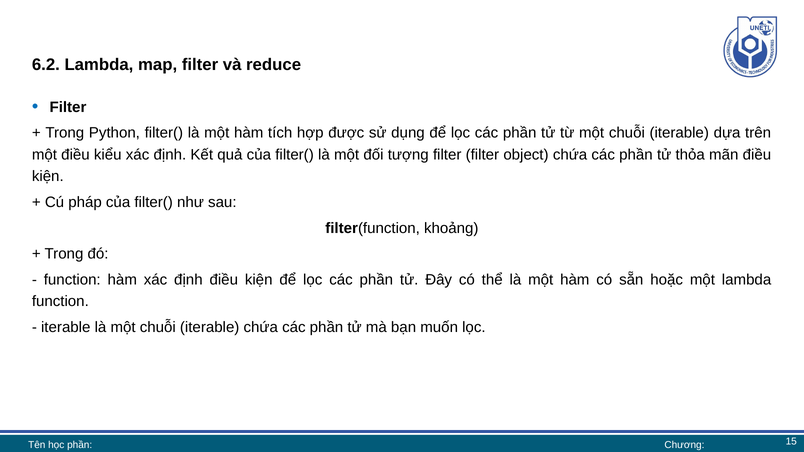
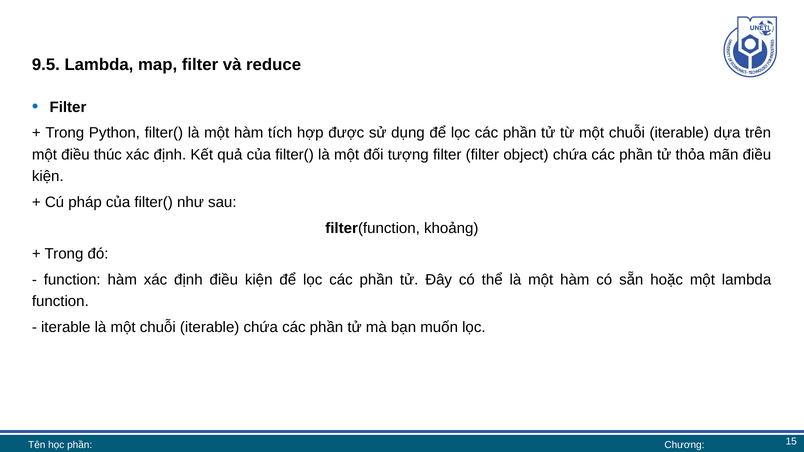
6.2: 6.2 -> 9.5
kiểu: kiểu -> thúc
